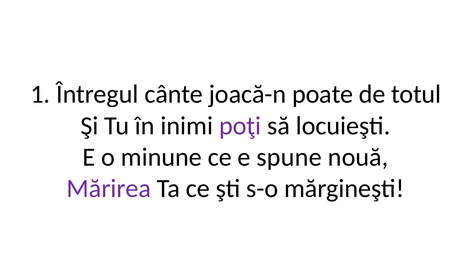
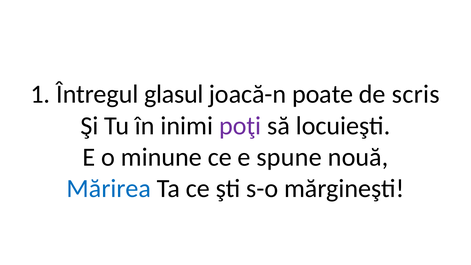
cânte: cânte -> glasul
totul: totul -> scris
Mărirea colour: purple -> blue
